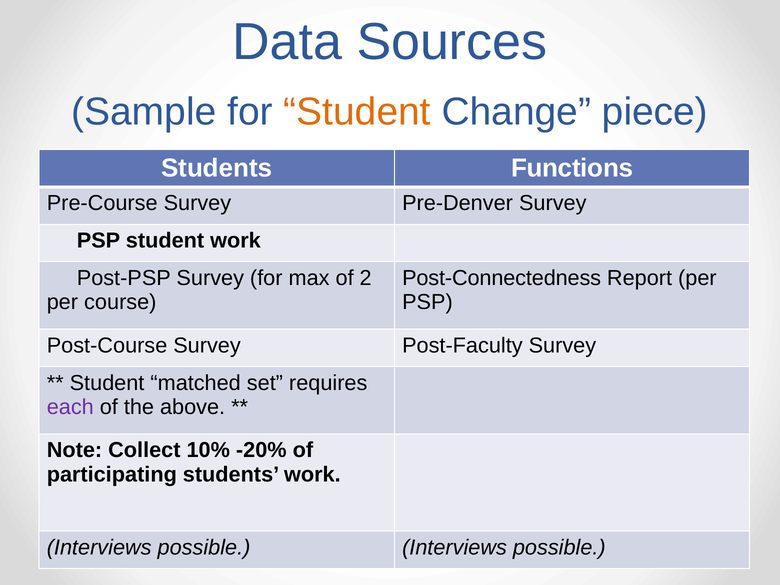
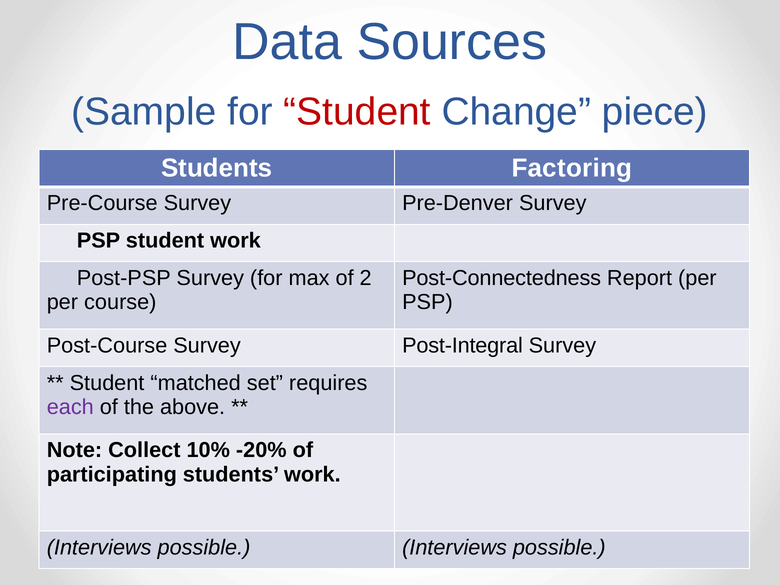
Student at (357, 112) colour: orange -> red
Functions: Functions -> Factoring
Post-Faculty: Post-Faculty -> Post-Integral
